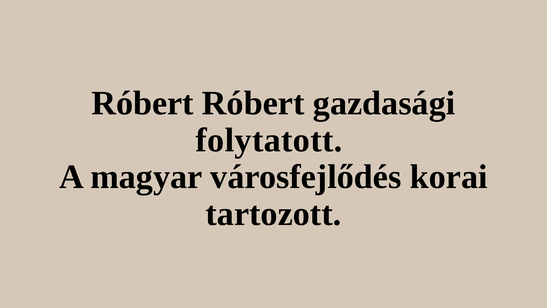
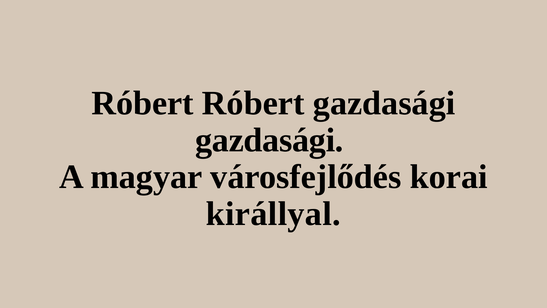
folytatott at (269, 140): folytatott -> gazdasági
tartozott: tartozott -> királlyal
